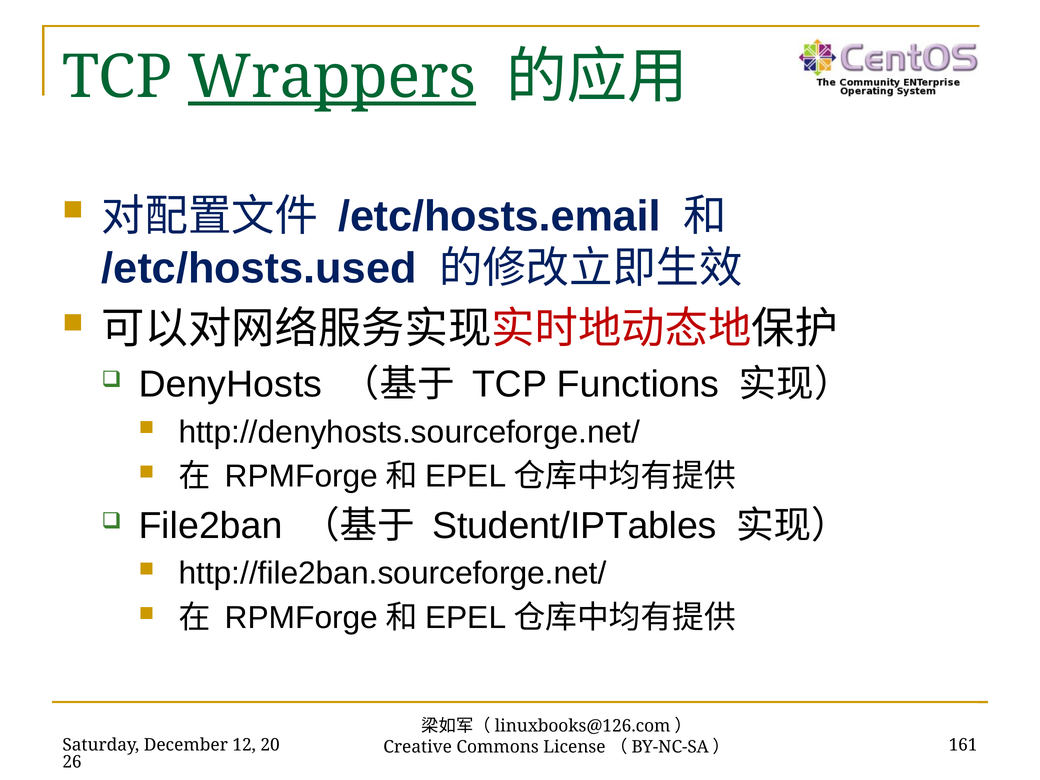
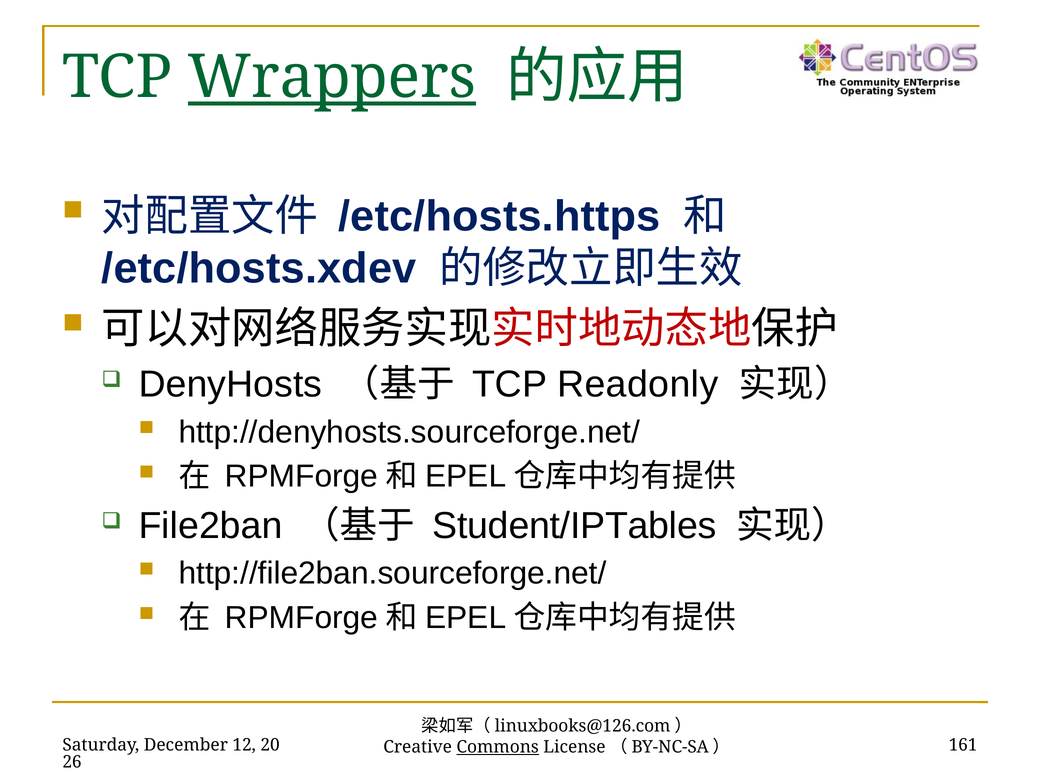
/etc/hosts.email: /etc/hosts.email -> /etc/hosts.https
/etc/hosts.used: /etc/hosts.used -> /etc/hosts.xdev
Functions: Functions -> Readonly
Commons underline: none -> present
